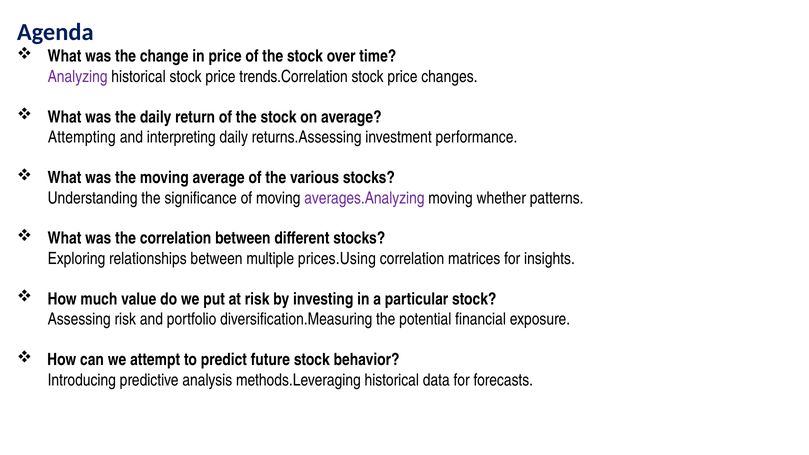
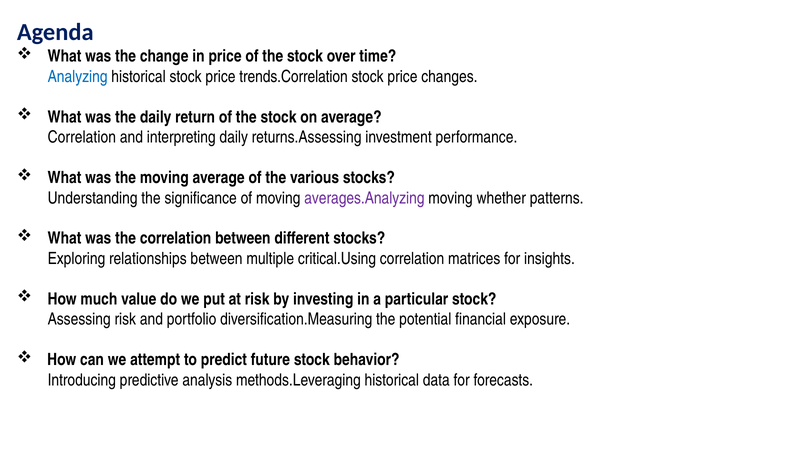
Analyzing colour: purple -> blue
Attempting at (82, 137): Attempting -> Correlation
prices.Using: prices.Using -> critical.Using
